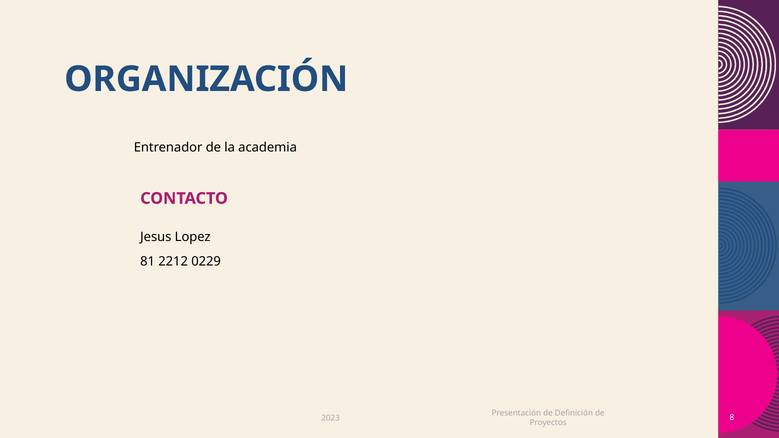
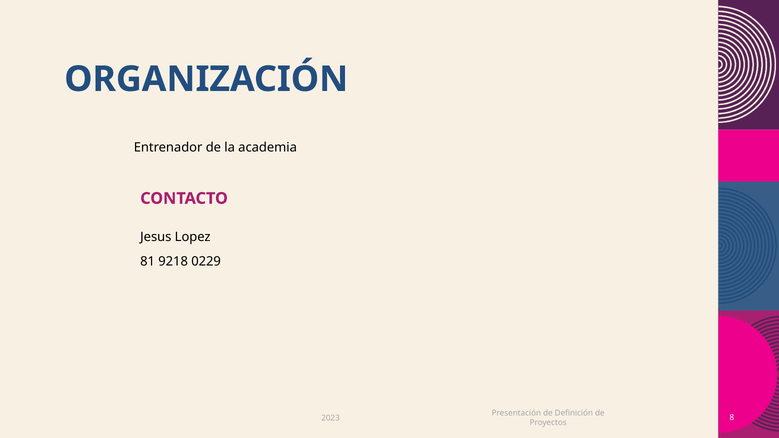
2212: 2212 -> 9218
